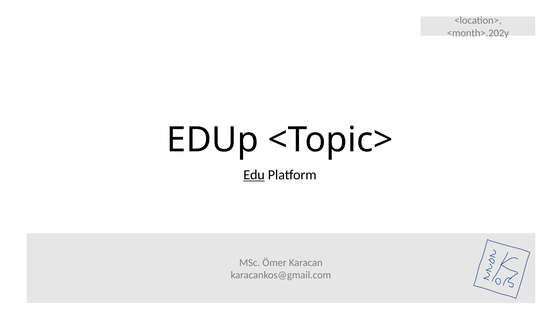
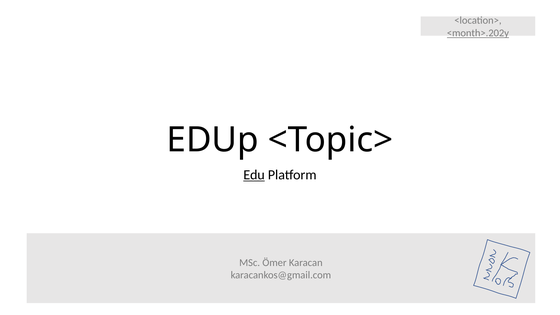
<month>.202y underline: none -> present
